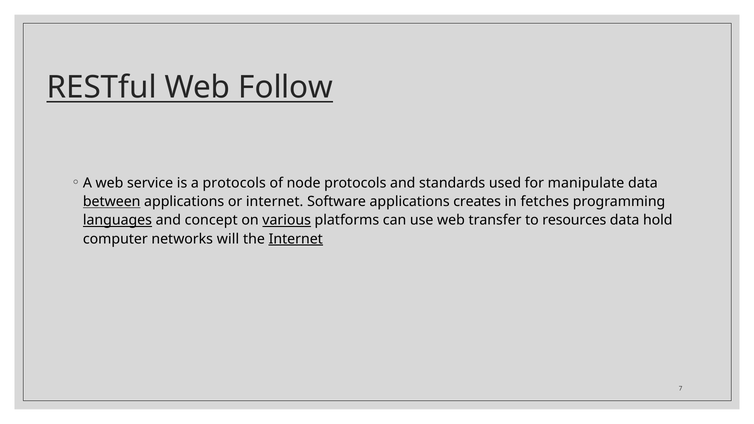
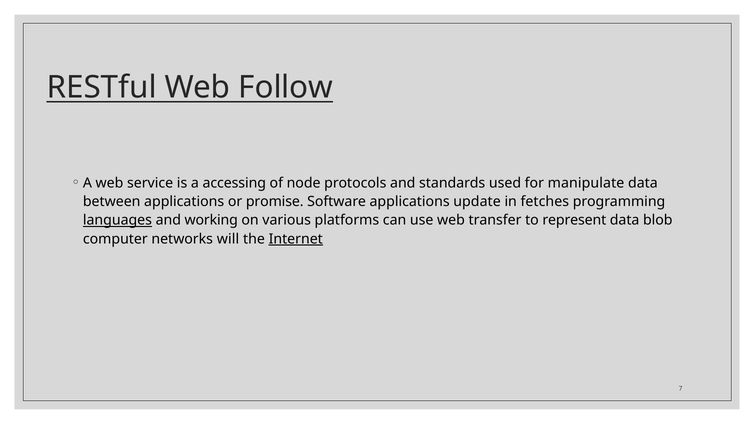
a protocols: protocols -> accessing
between underline: present -> none
or internet: internet -> promise
creates: creates -> update
concept: concept -> working
various underline: present -> none
resources: resources -> represent
hold: hold -> blob
